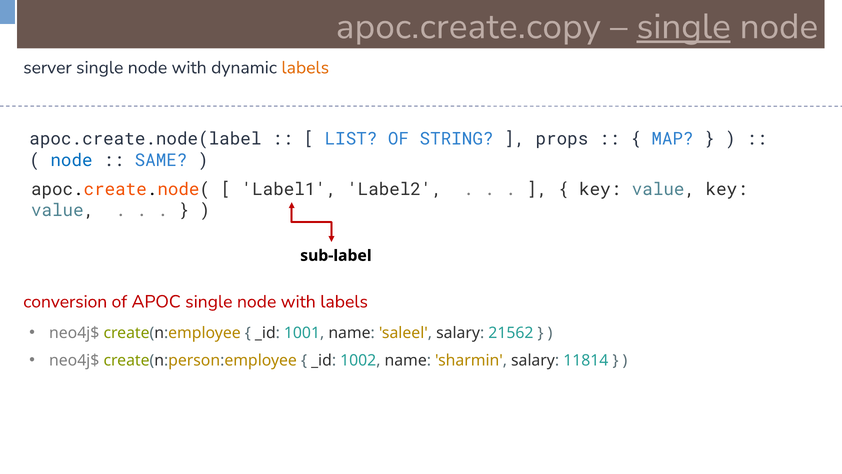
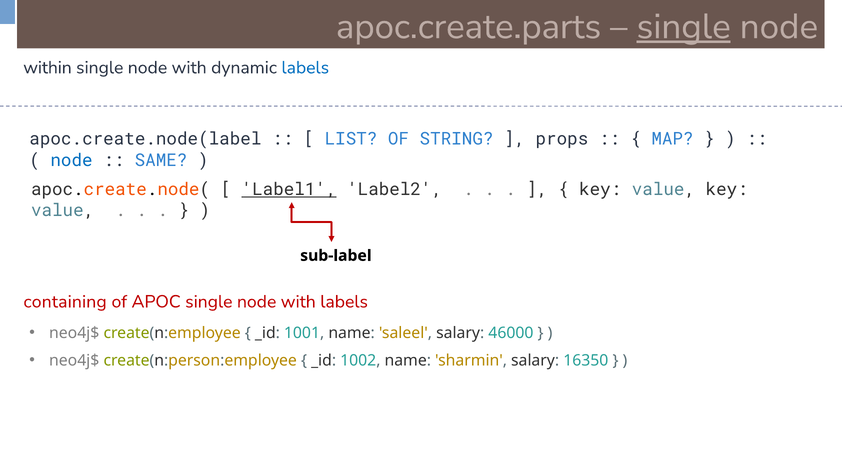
apoc.create.copy: apoc.create.copy -> apoc.create.parts
server: server -> within
labels at (305, 68) colour: orange -> blue
Label1 underline: none -> present
conversion: conversion -> containing
21562: 21562 -> 46000
11814: 11814 -> 16350
